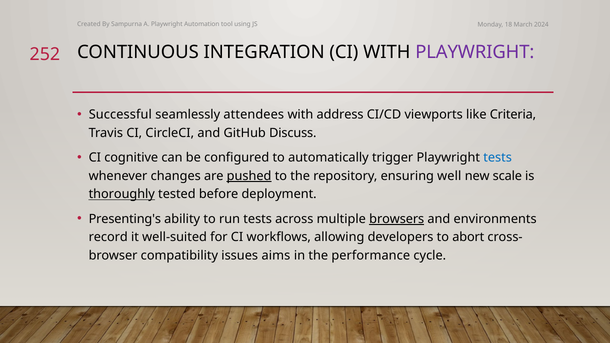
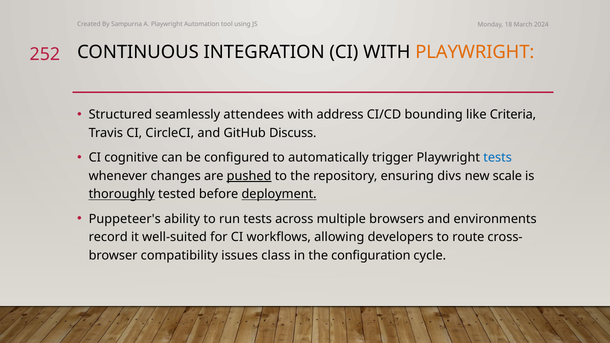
PLAYWRIGHT at (475, 52) colour: purple -> orange
Successful: Successful -> Structured
viewports: viewports -> bounding
well: well -> divs
deployment underline: none -> present
Presenting's: Presenting's -> Puppeteer's
browsers underline: present -> none
abort: abort -> route
aims: aims -> class
performance: performance -> configuration
